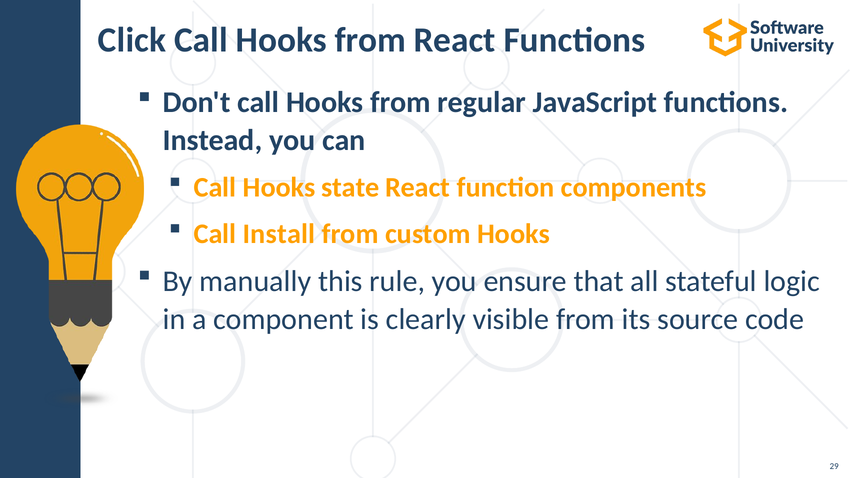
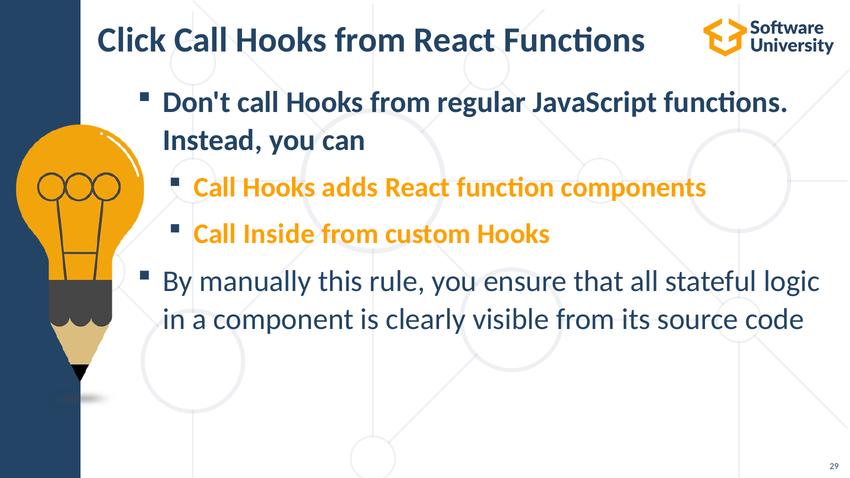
state: state -> adds
Install: Install -> Inside
